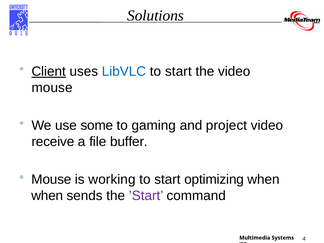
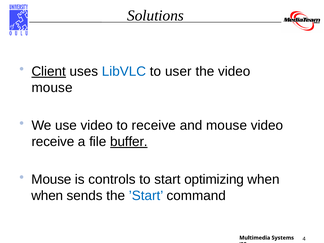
start at (178, 71): start -> user
use some: some -> video
to gaming: gaming -> receive
and project: project -> mouse
buffer underline: none -> present
working: working -> controls
’Start colour: purple -> blue
